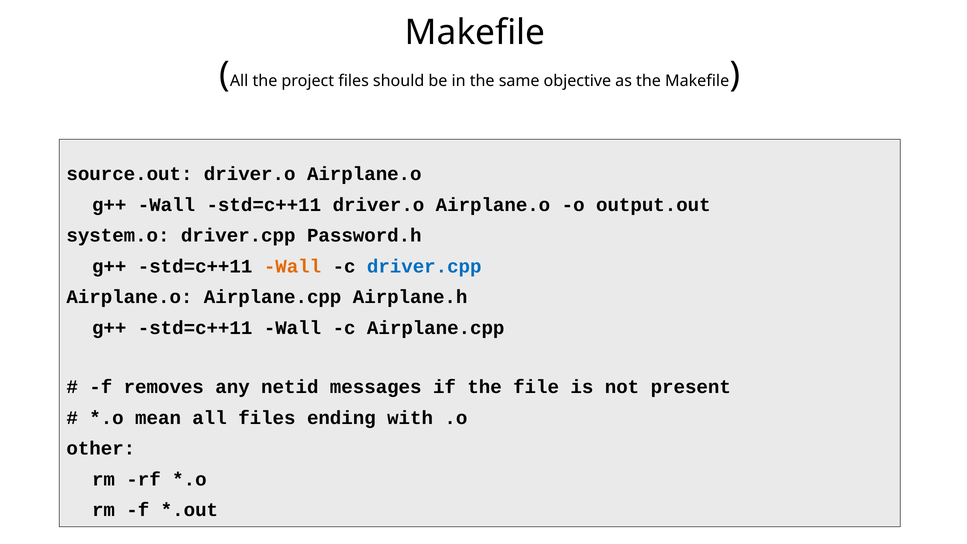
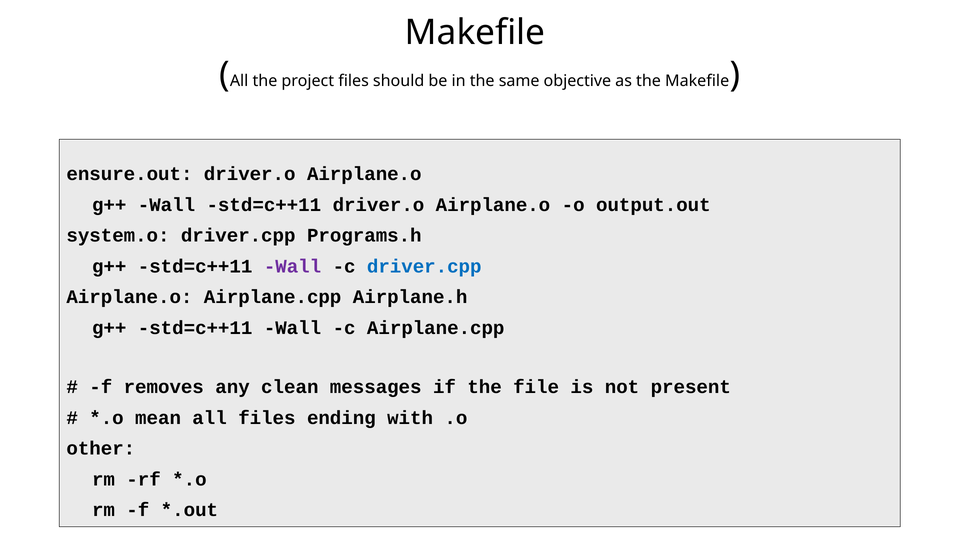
source.out: source.out -> ensure.out
Password.h: Password.h -> Programs.h
Wall at (293, 266) colour: orange -> purple
netid: netid -> clean
